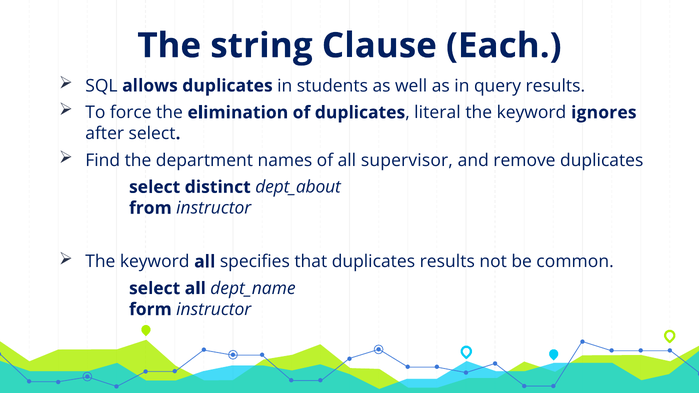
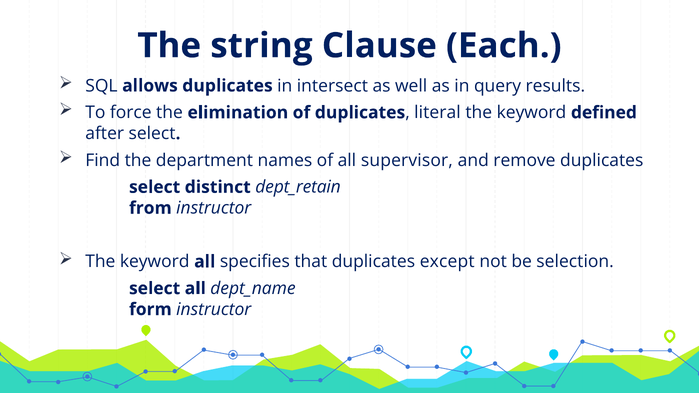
students: students -> intersect
ignores: ignores -> defined
dept_about: dept_about -> dept_retain
duplicates results: results -> except
common: common -> selection
